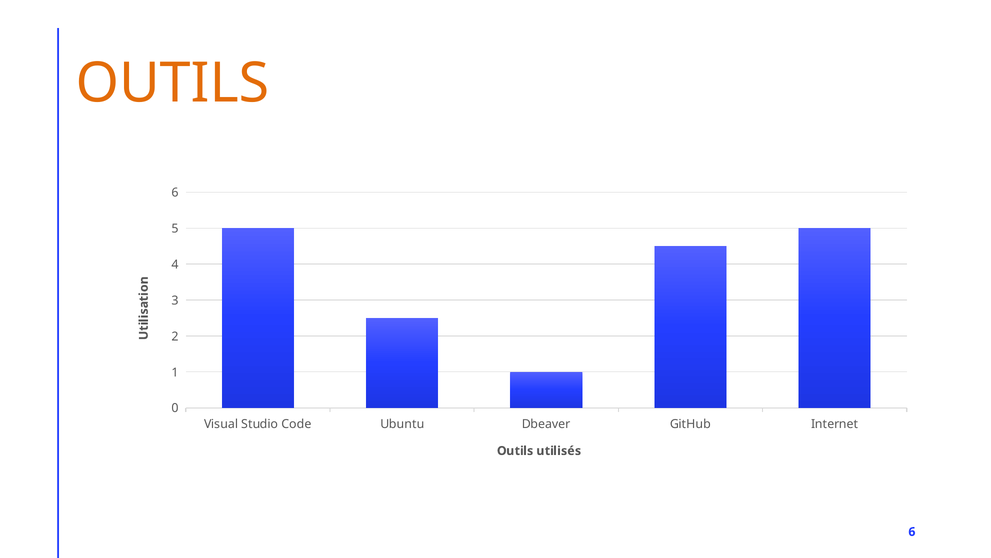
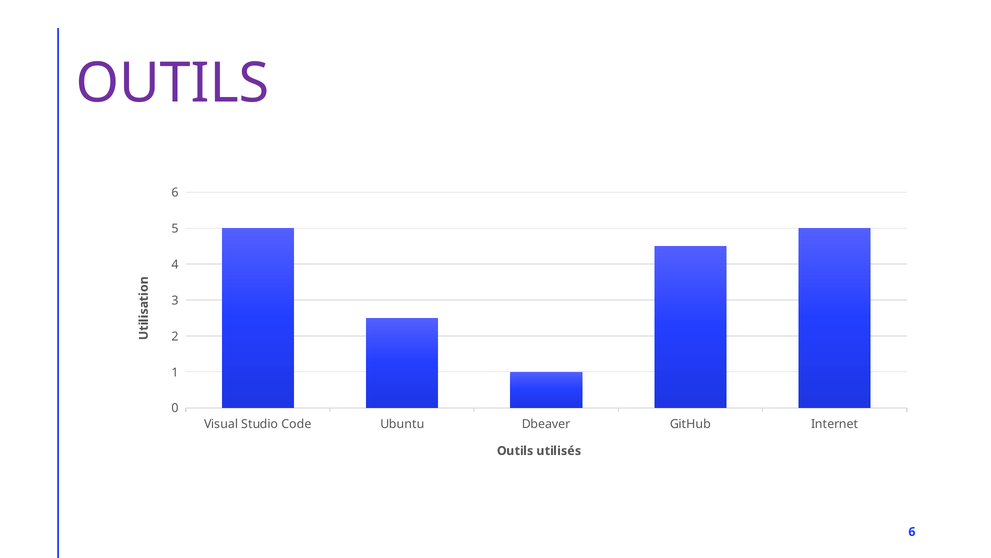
OUTILS at (172, 83) colour: orange -> purple
